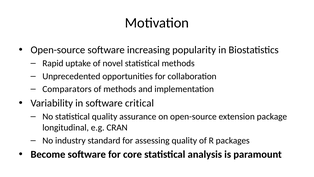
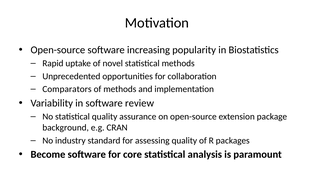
critical: critical -> review
longitudinal: longitudinal -> background
